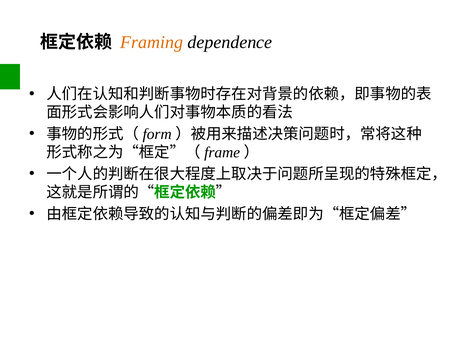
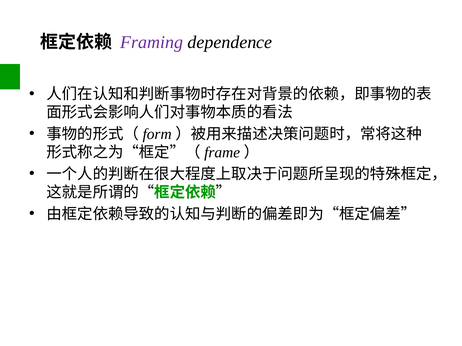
Framing colour: orange -> purple
